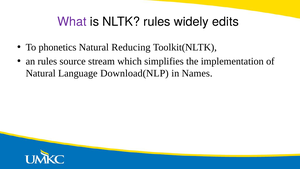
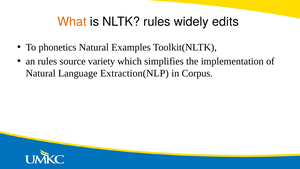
What colour: purple -> orange
Reducing: Reducing -> Examples
stream: stream -> variety
Download(NLP: Download(NLP -> Extraction(NLP
Names: Names -> Corpus
